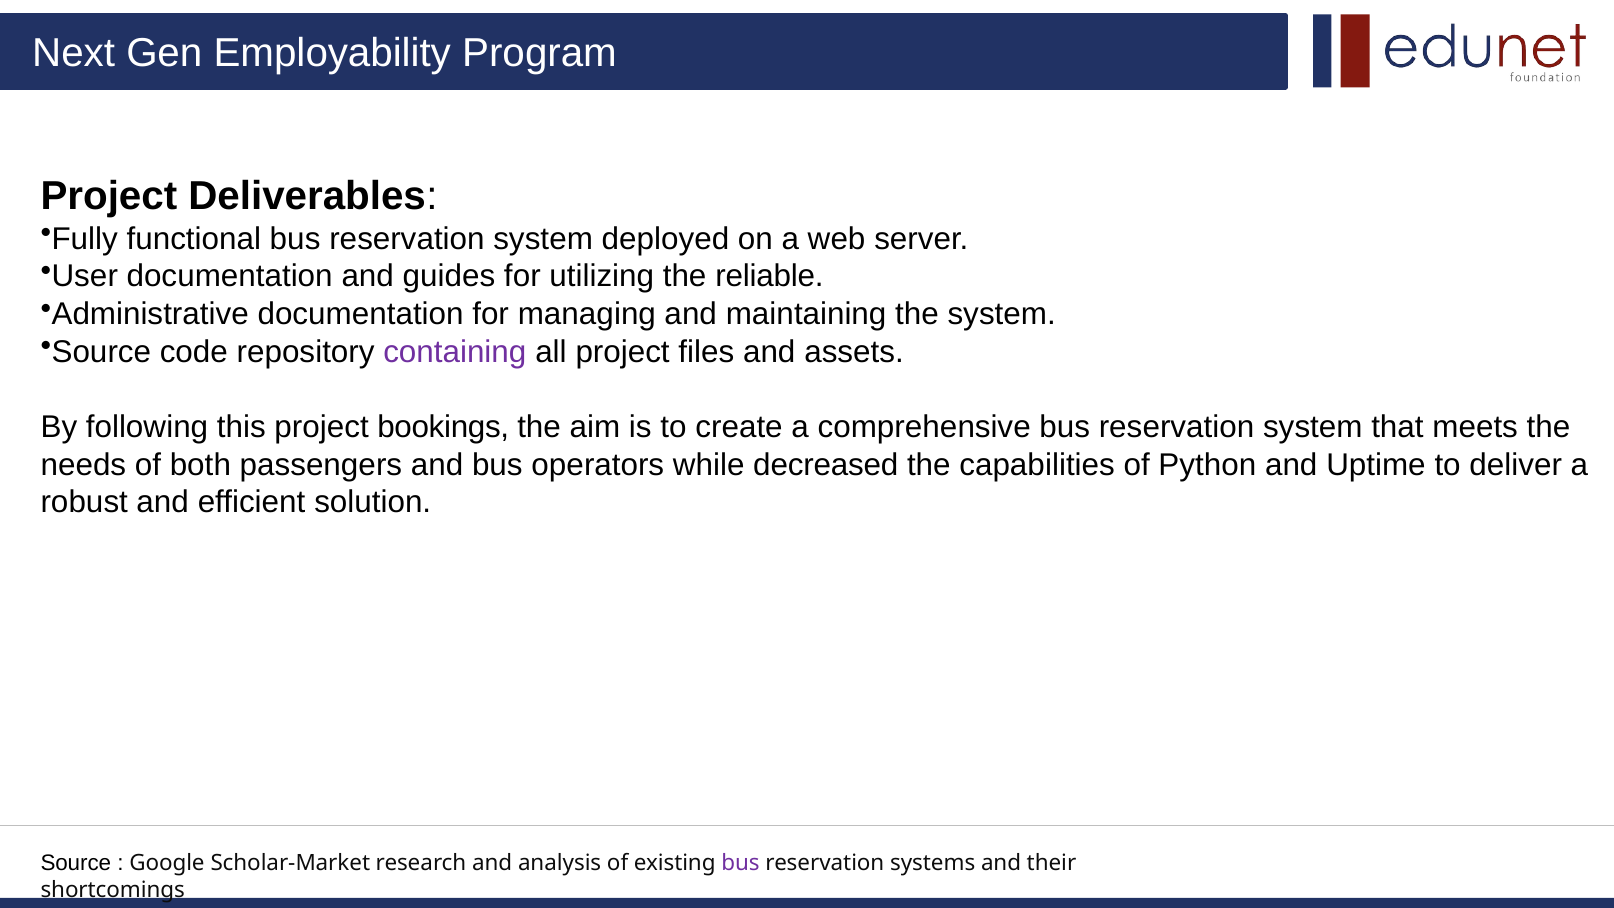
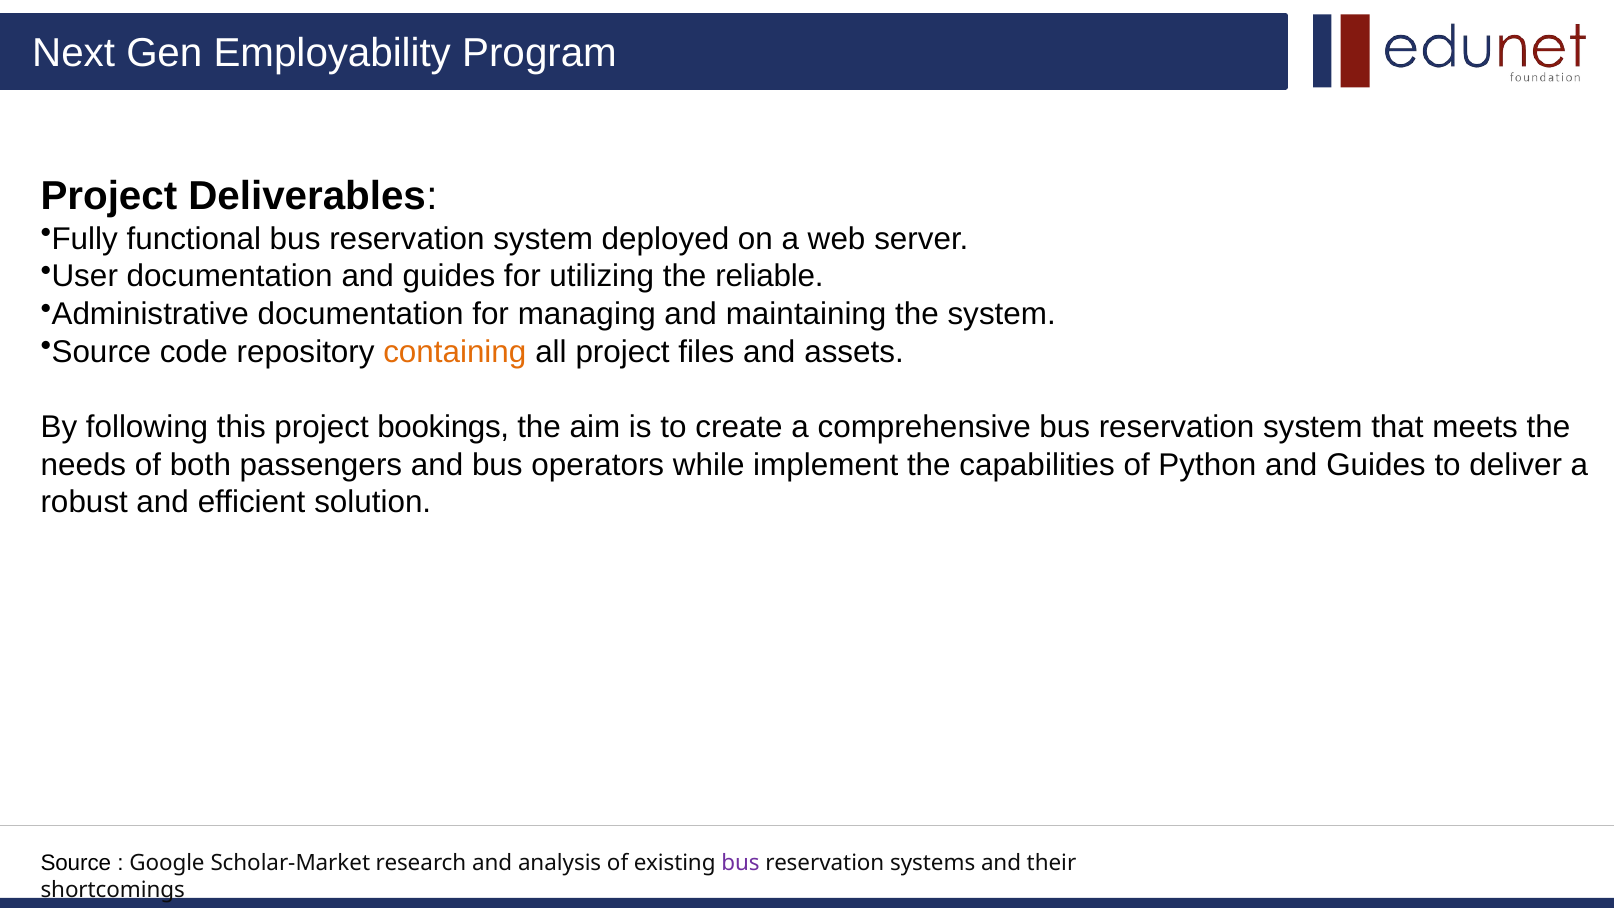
containing colour: purple -> orange
decreased: decreased -> implement
Python and Uptime: Uptime -> Guides
